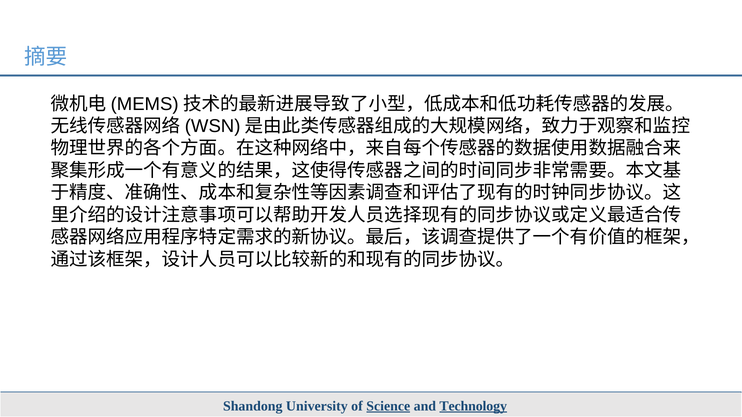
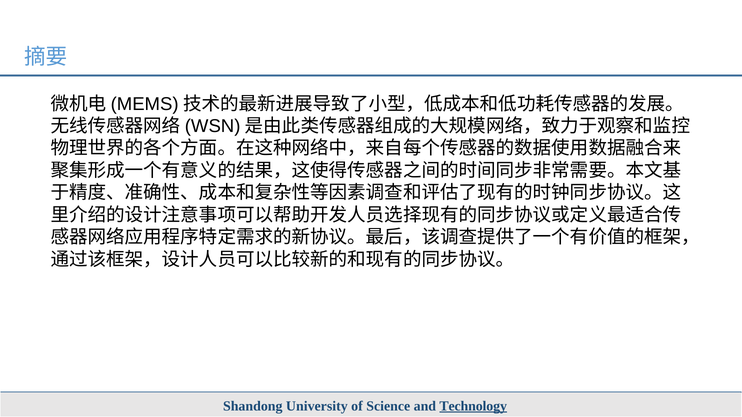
Science underline: present -> none
